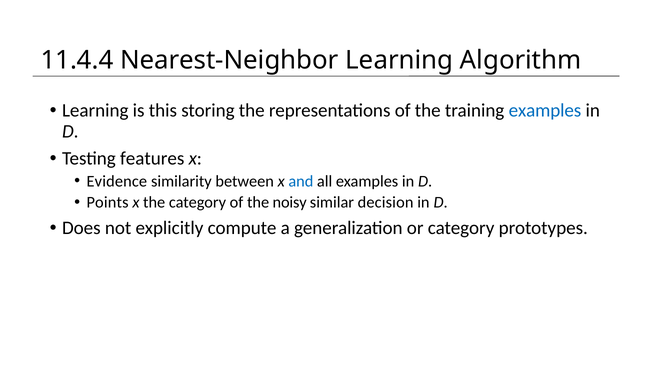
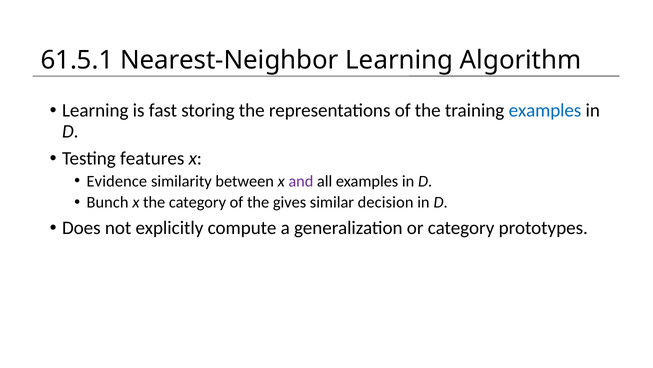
11.4.4: 11.4.4 -> 61.5.1
this: this -> fast
and colour: blue -> purple
Points: Points -> Bunch
noisy: noisy -> gives
